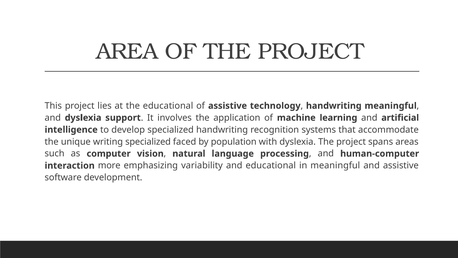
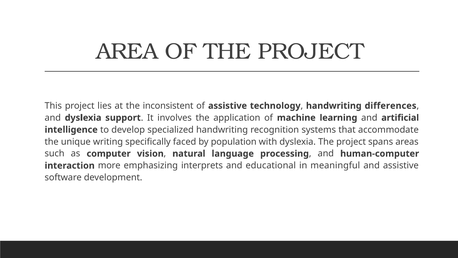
the educational: educational -> inconsistent
handwriting meaningful: meaningful -> differences
writing specialized: specialized -> specifically
variability: variability -> interprets
